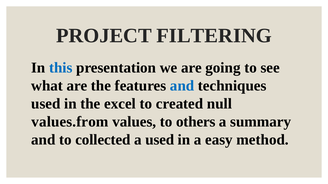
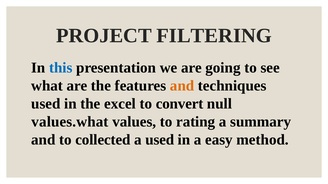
and at (182, 86) colour: blue -> orange
created: created -> convert
values.from: values.from -> values.what
others: others -> rating
